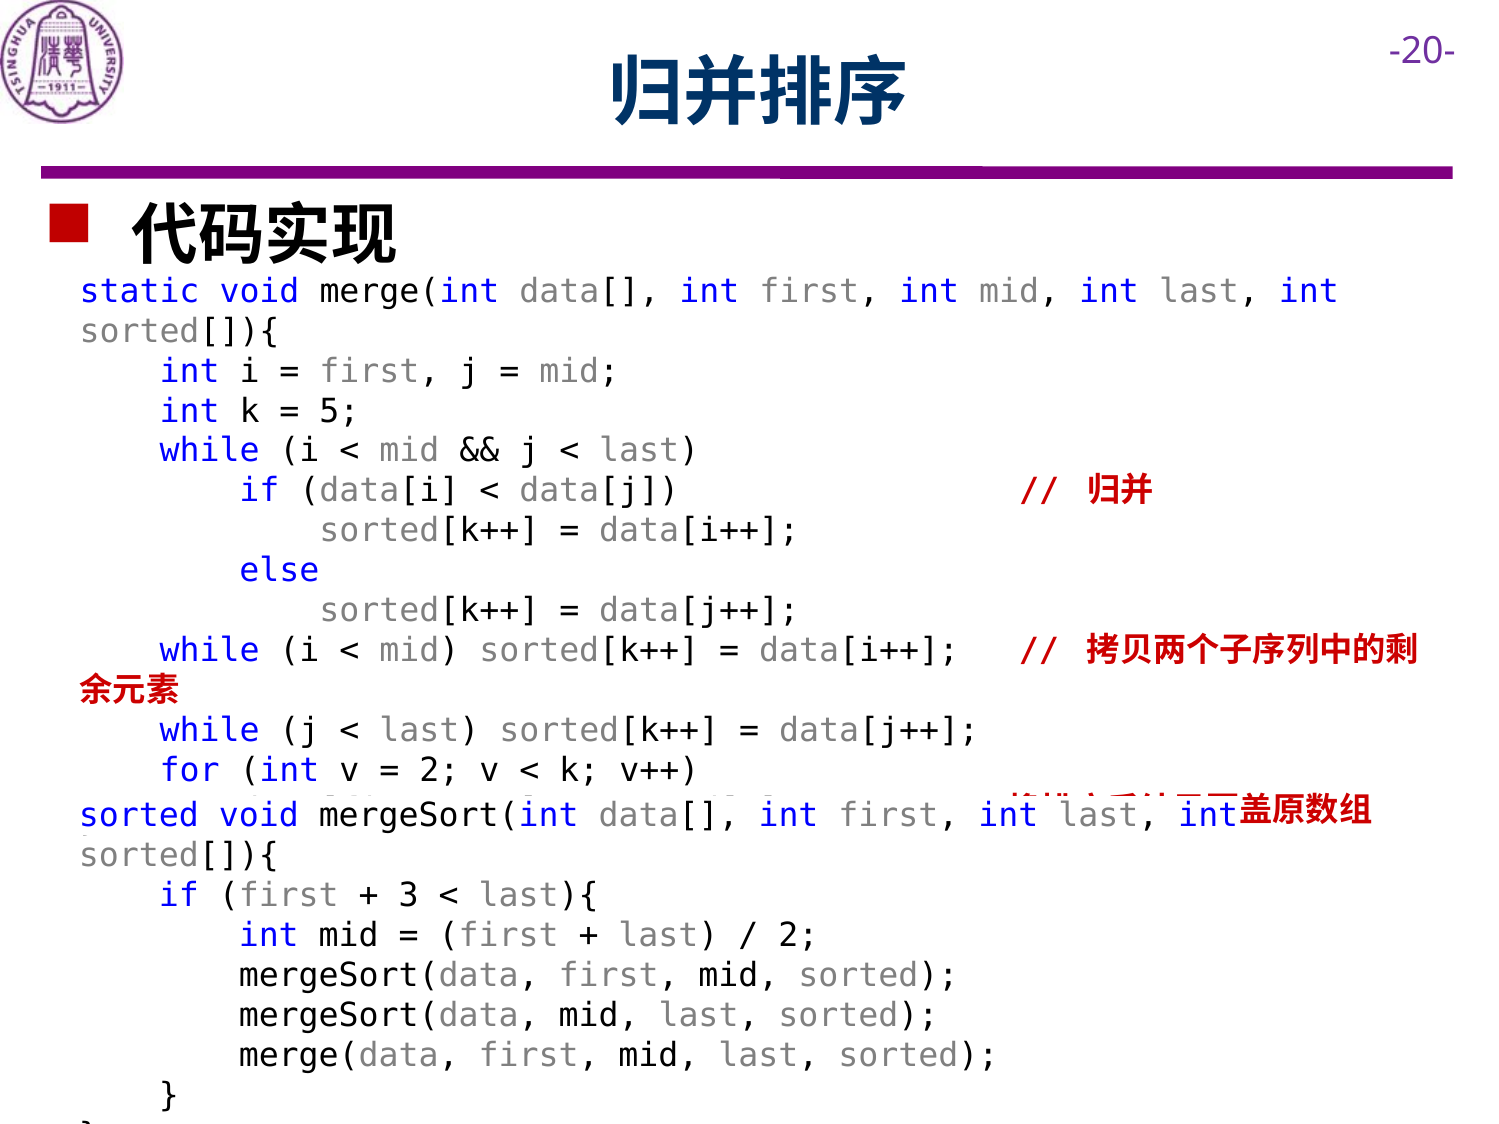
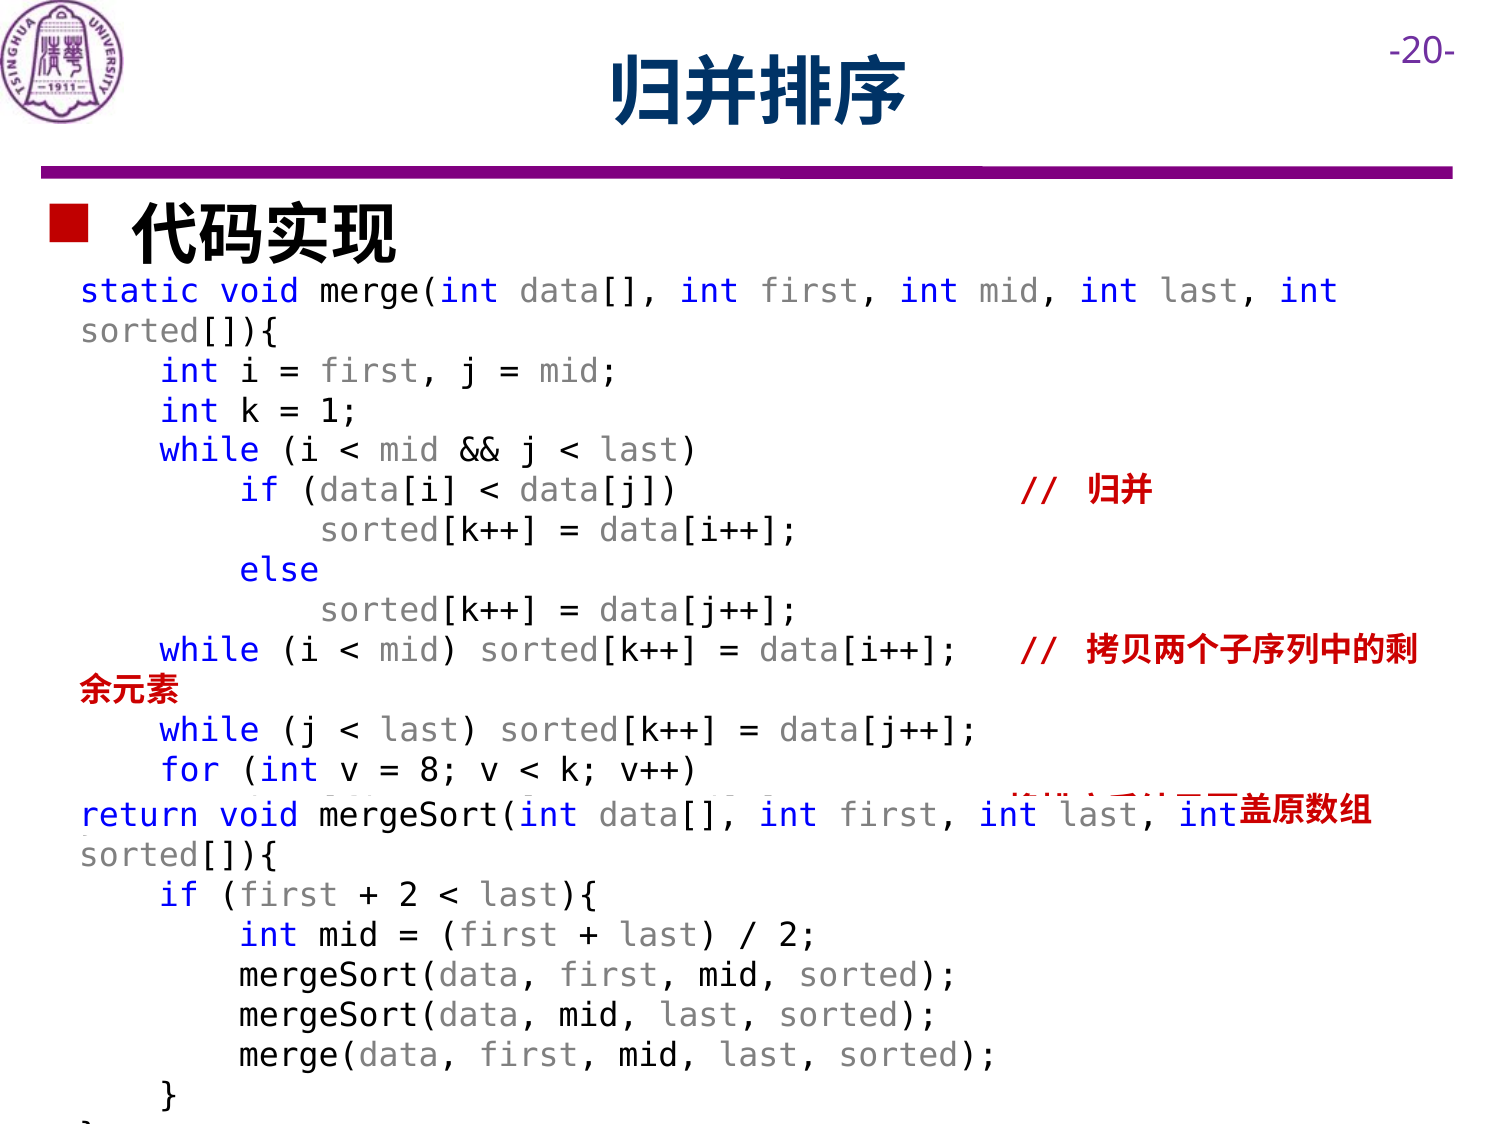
5: 5 -> 1
2 at (439, 771): 2 -> 8
sorted at (139, 816): sorted -> return
3 at (409, 896): 3 -> 2
